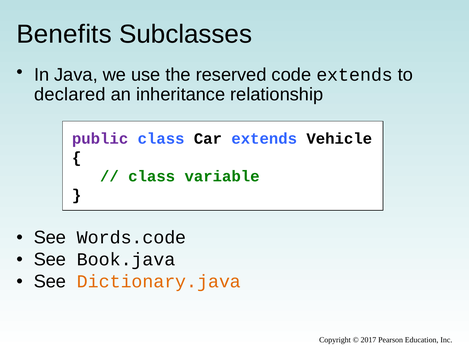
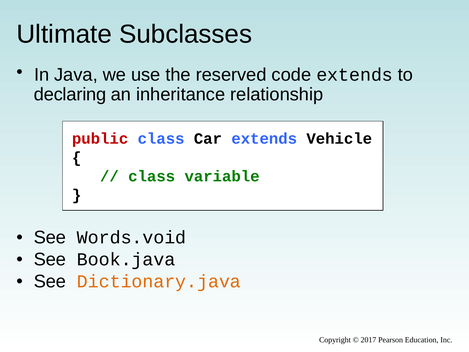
Benefits: Benefits -> Ultimate
declared: declared -> declaring
public colour: purple -> red
Words.code: Words.code -> Words.void
